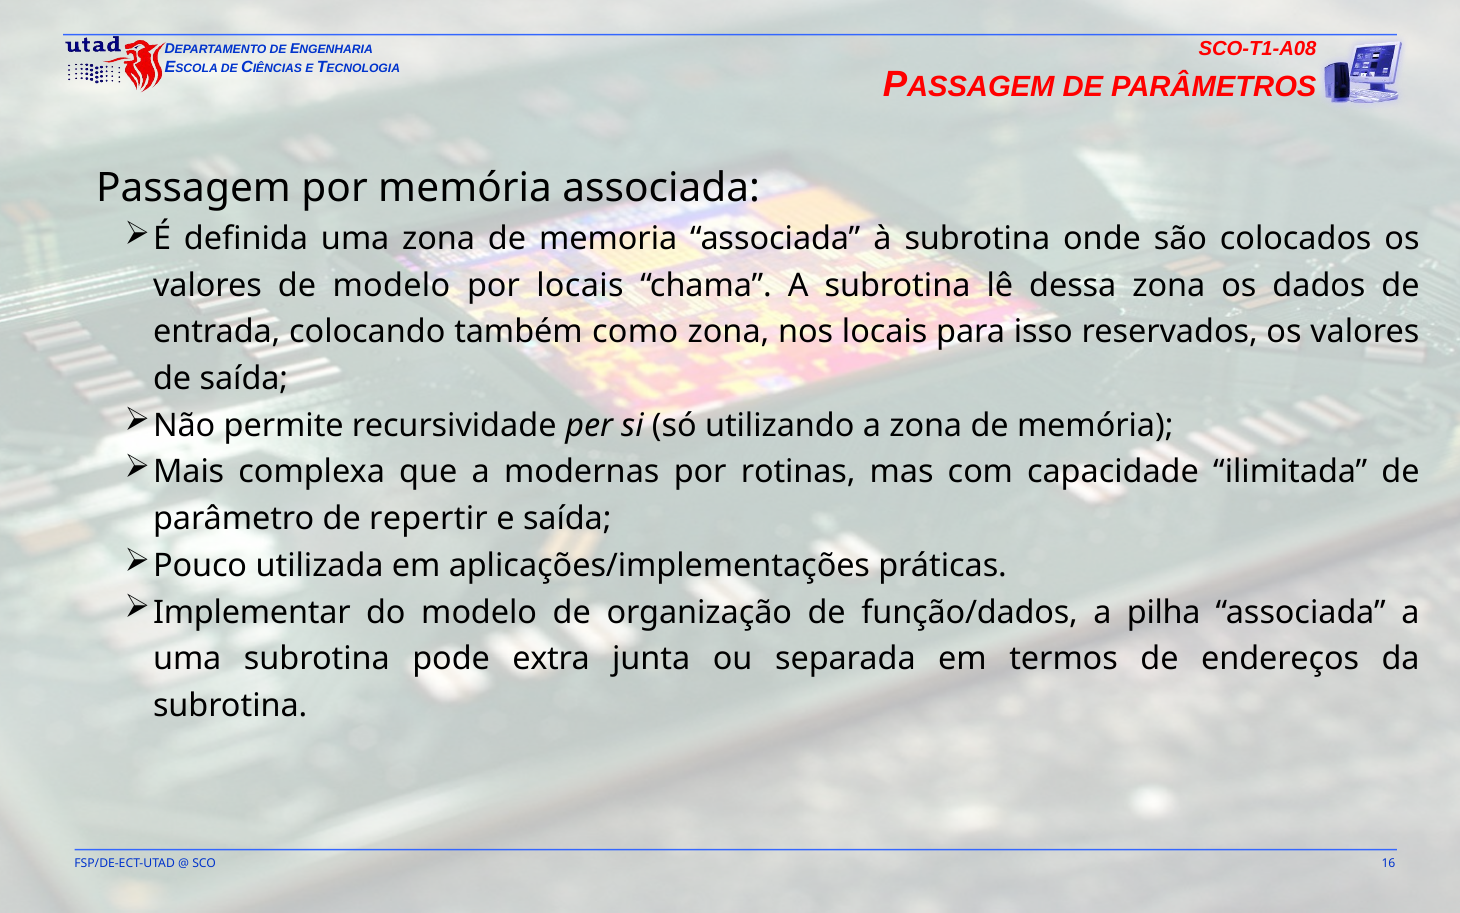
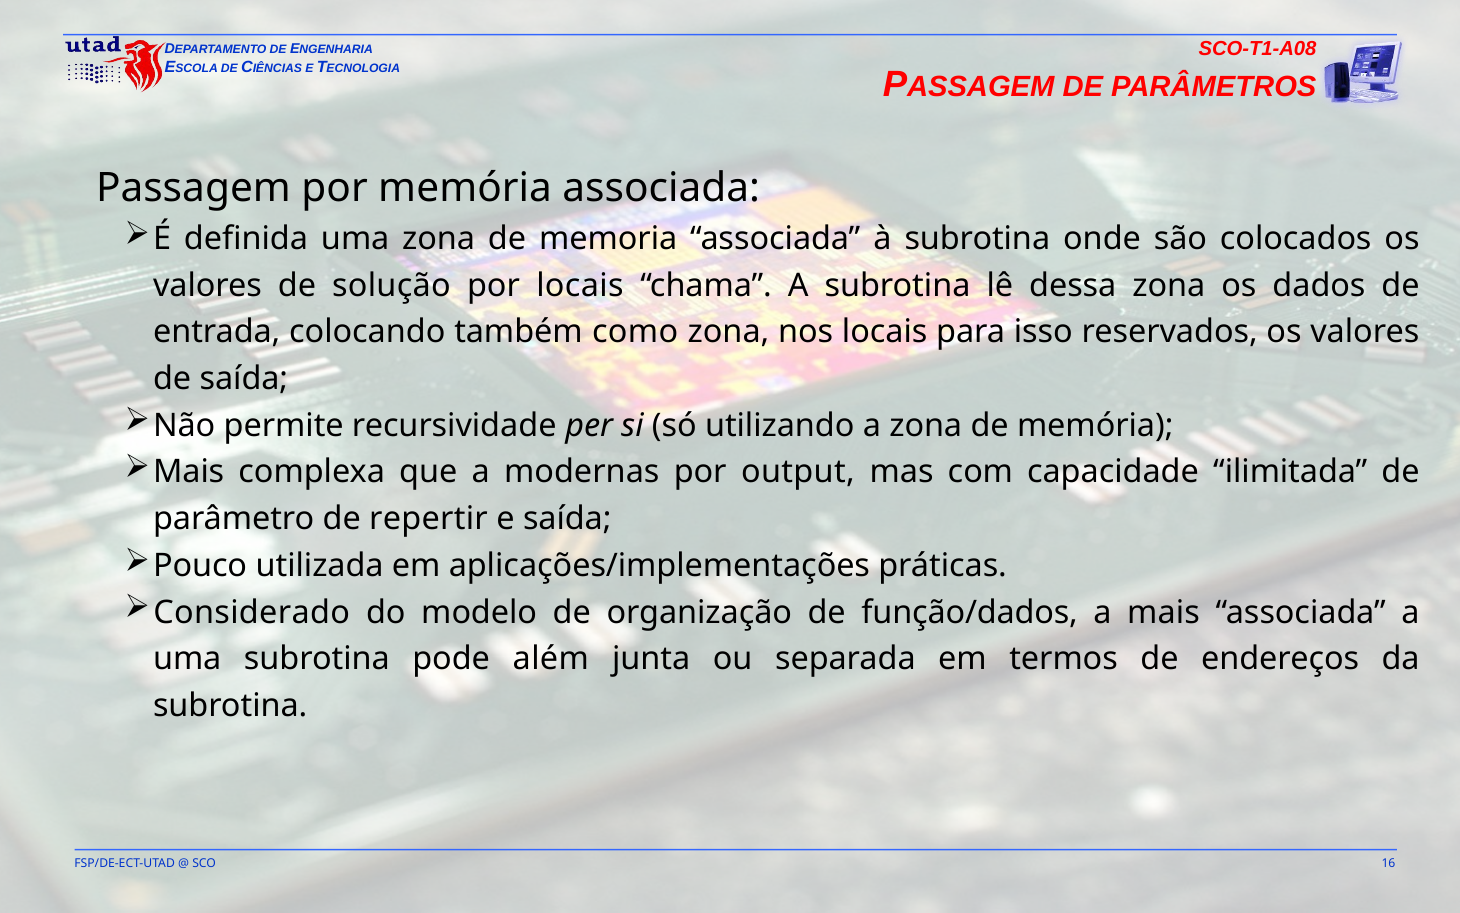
de modelo: modelo -> solução
rotinas: rotinas -> output
Implementar: Implementar -> Considerado
a pilha: pilha -> mais
extra: extra -> além
